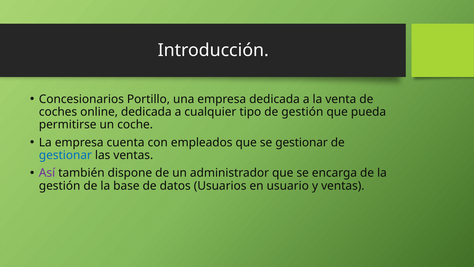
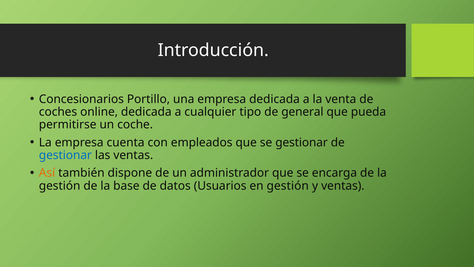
de gestión: gestión -> general
Así colour: purple -> orange
en usuario: usuario -> gestión
